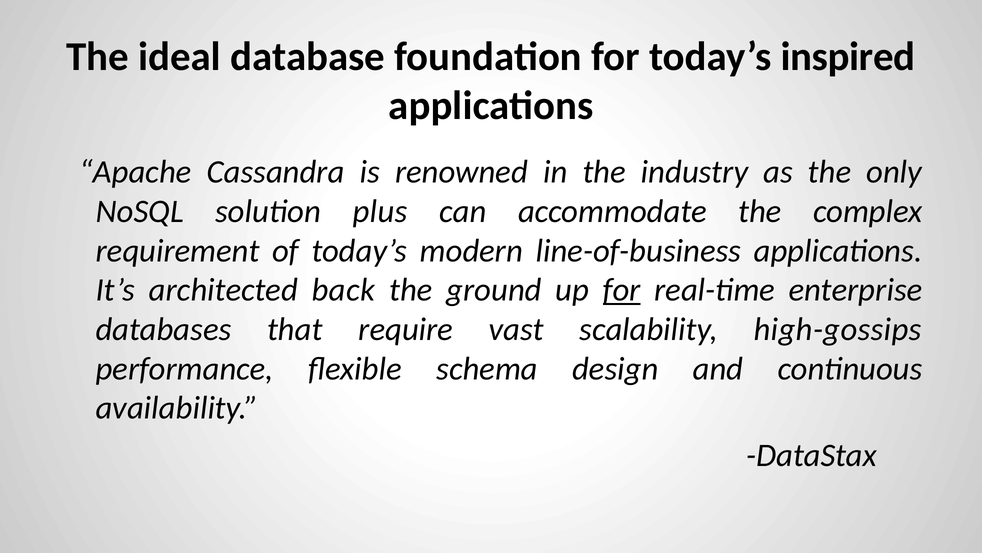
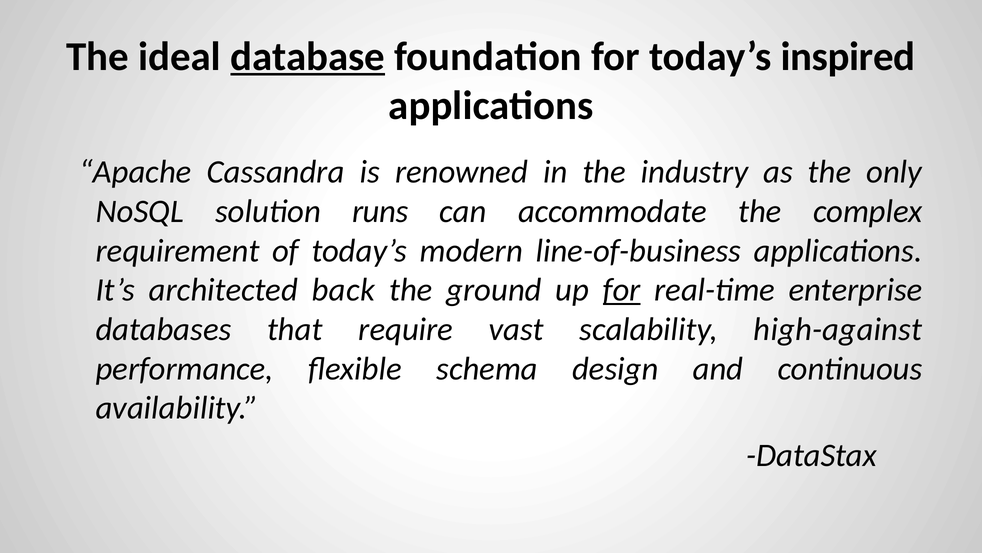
database underline: none -> present
plus: plus -> runs
high-gossips: high-gossips -> high-against
